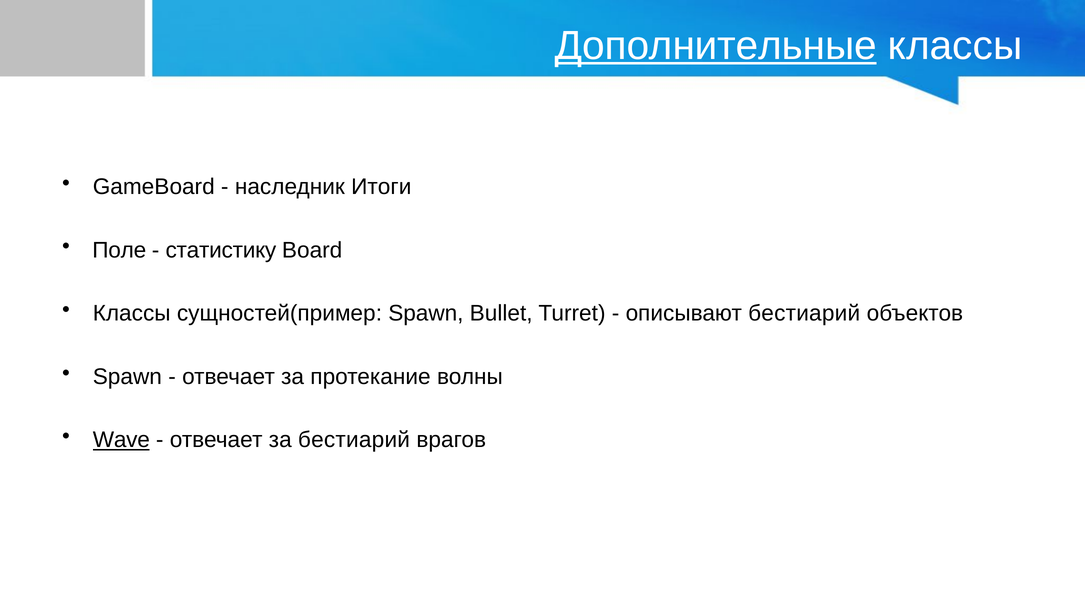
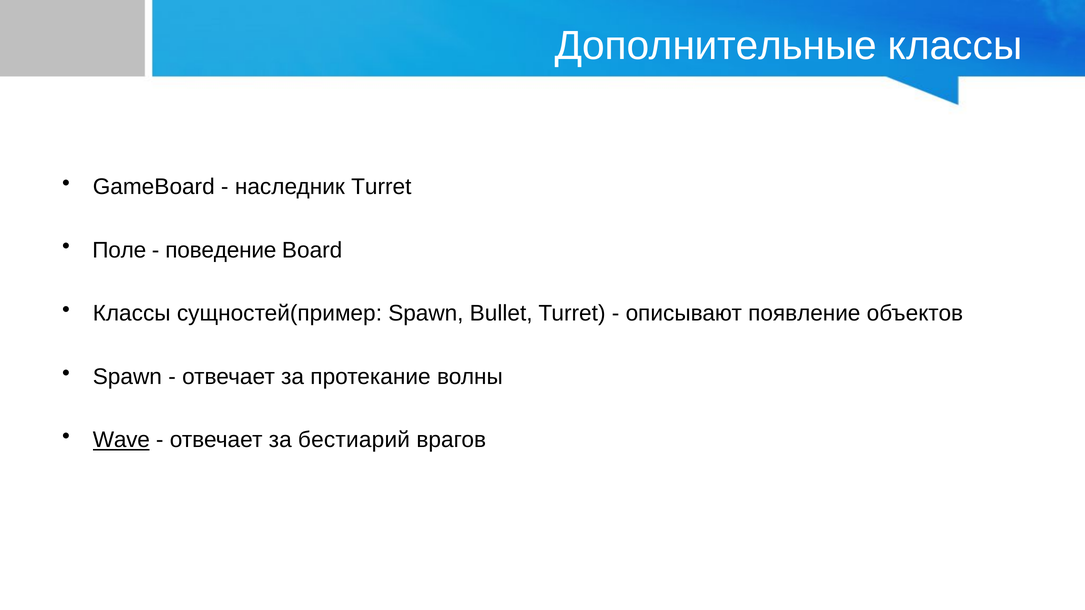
Дополнительные underline: present -> none
наследник Итоги: Итоги -> Turret
статистику: статистику -> поведение
описывают бестиарий: бестиарий -> появление
